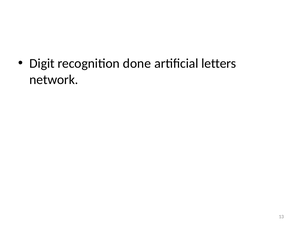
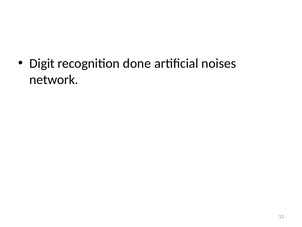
letters: letters -> noises
